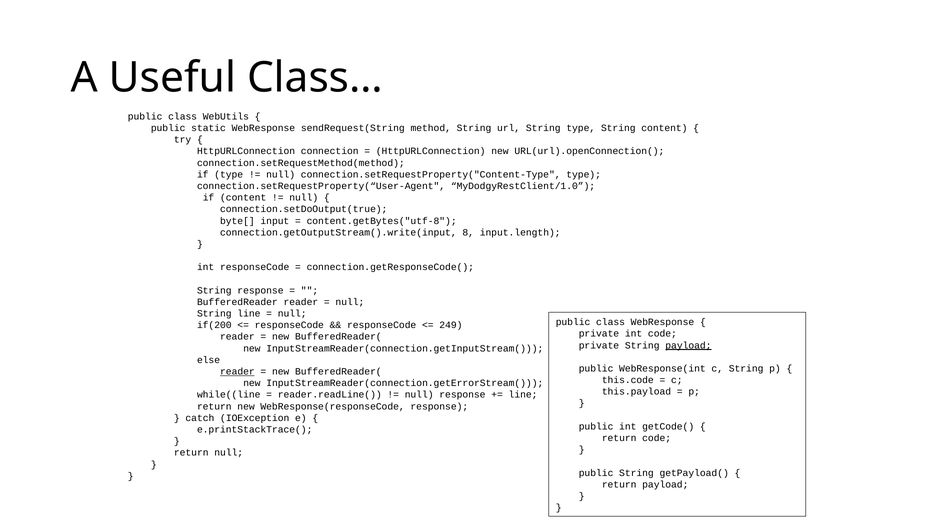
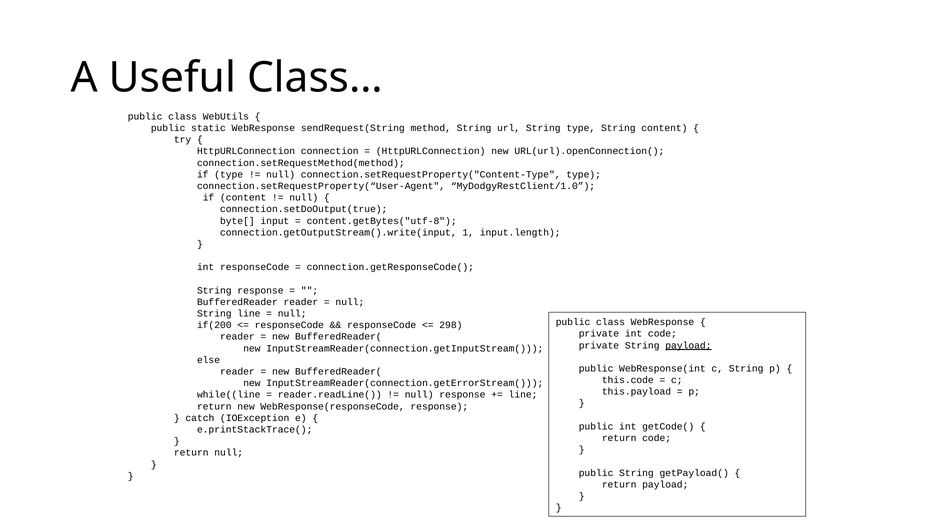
8: 8 -> 1
249: 249 -> 298
reader at (237, 372) underline: present -> none
